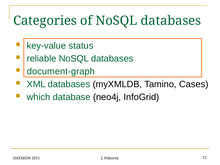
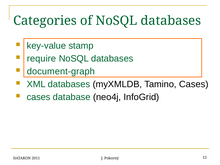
status: status -> stamp
reliable: reliable -> require
which at (39, 97): which -> cases
